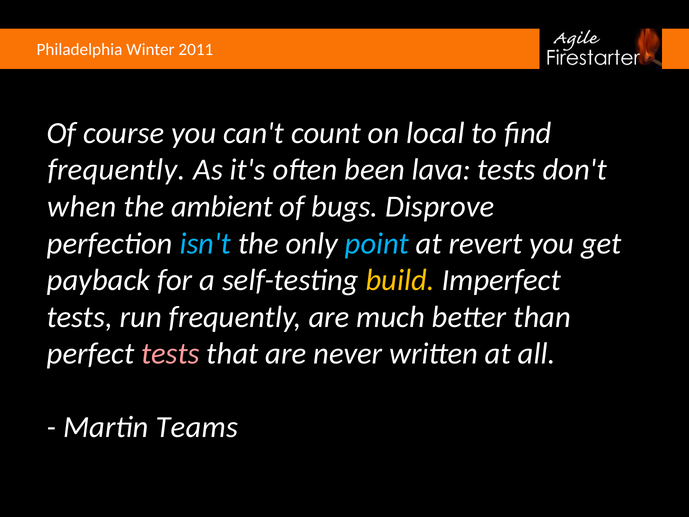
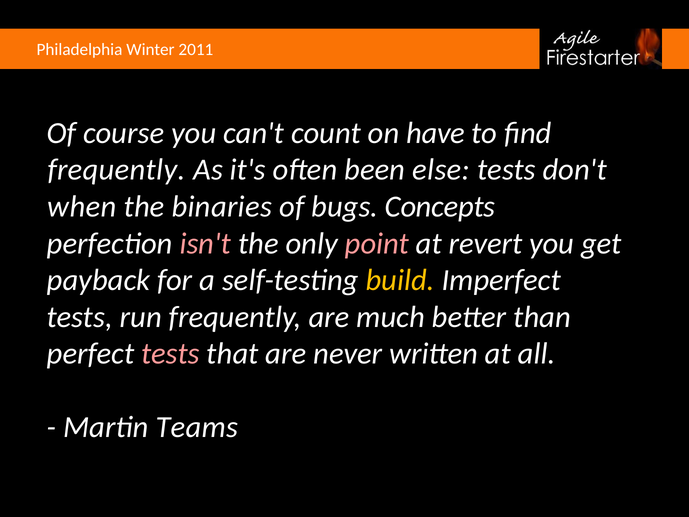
local: local -> have
lava: lava -> else
ambient: ambient -> binaries
Disprove: Disprove -> Concepts
isn't colour: light blue -> pink
point colour: light blue -> pink
